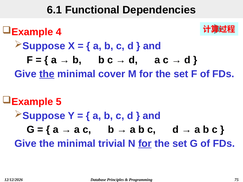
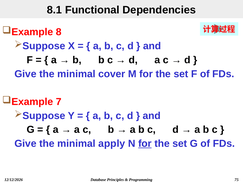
6.1: 6.1 -> 8.1
4: 4 -> 8
the at (47, 74) underline: present -> none
5: 5 -> 7
trivial: trivial -> apply
